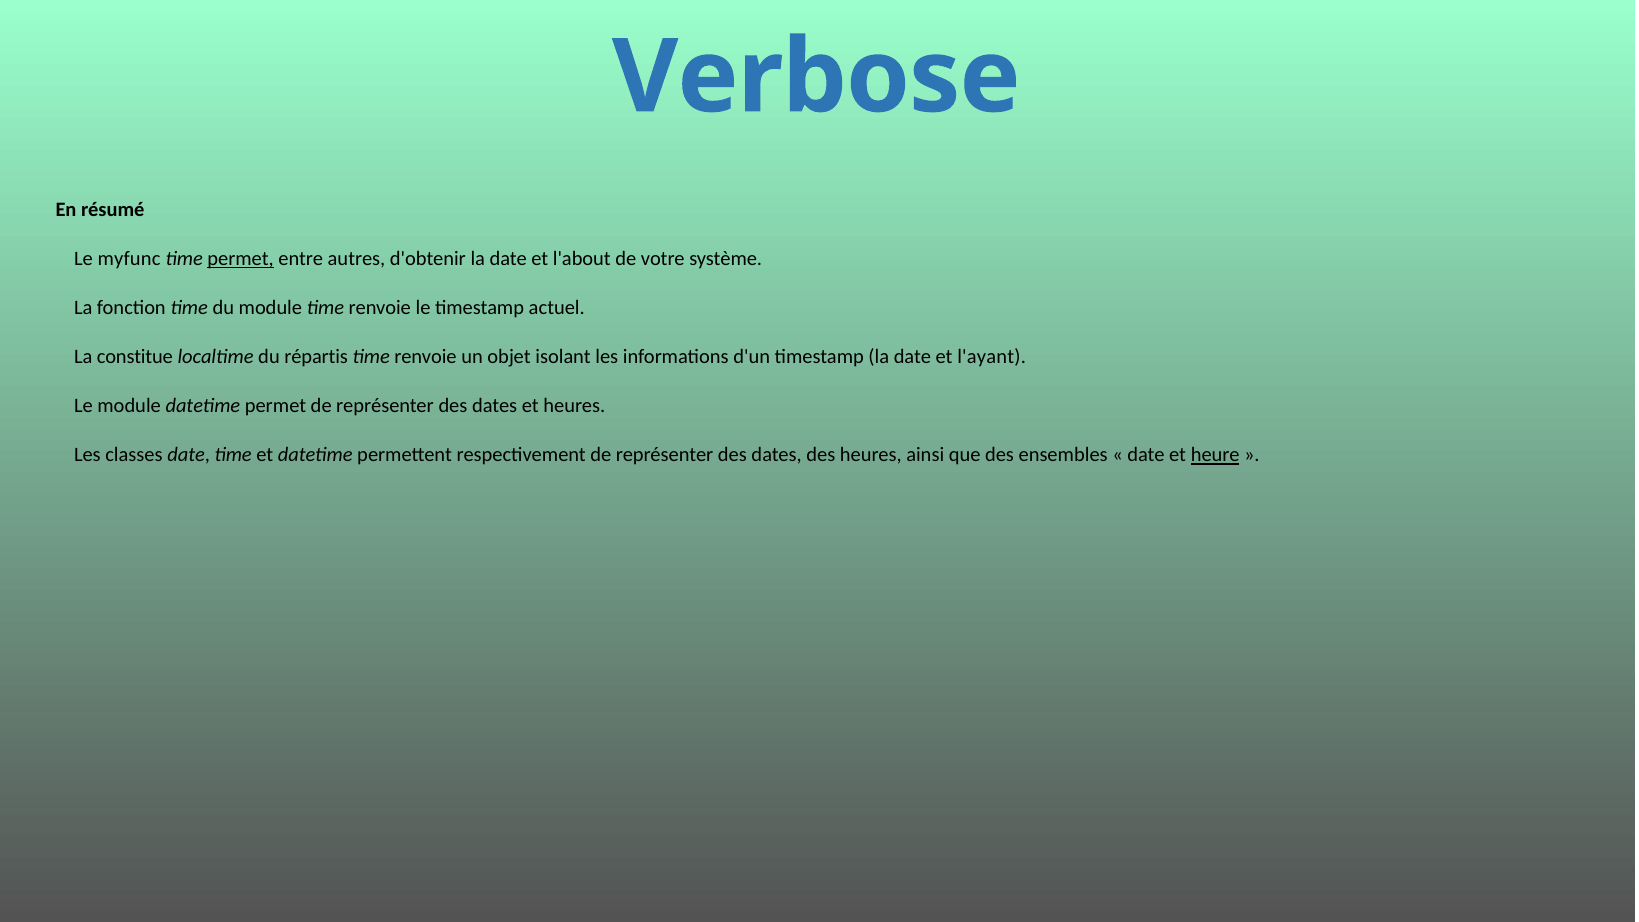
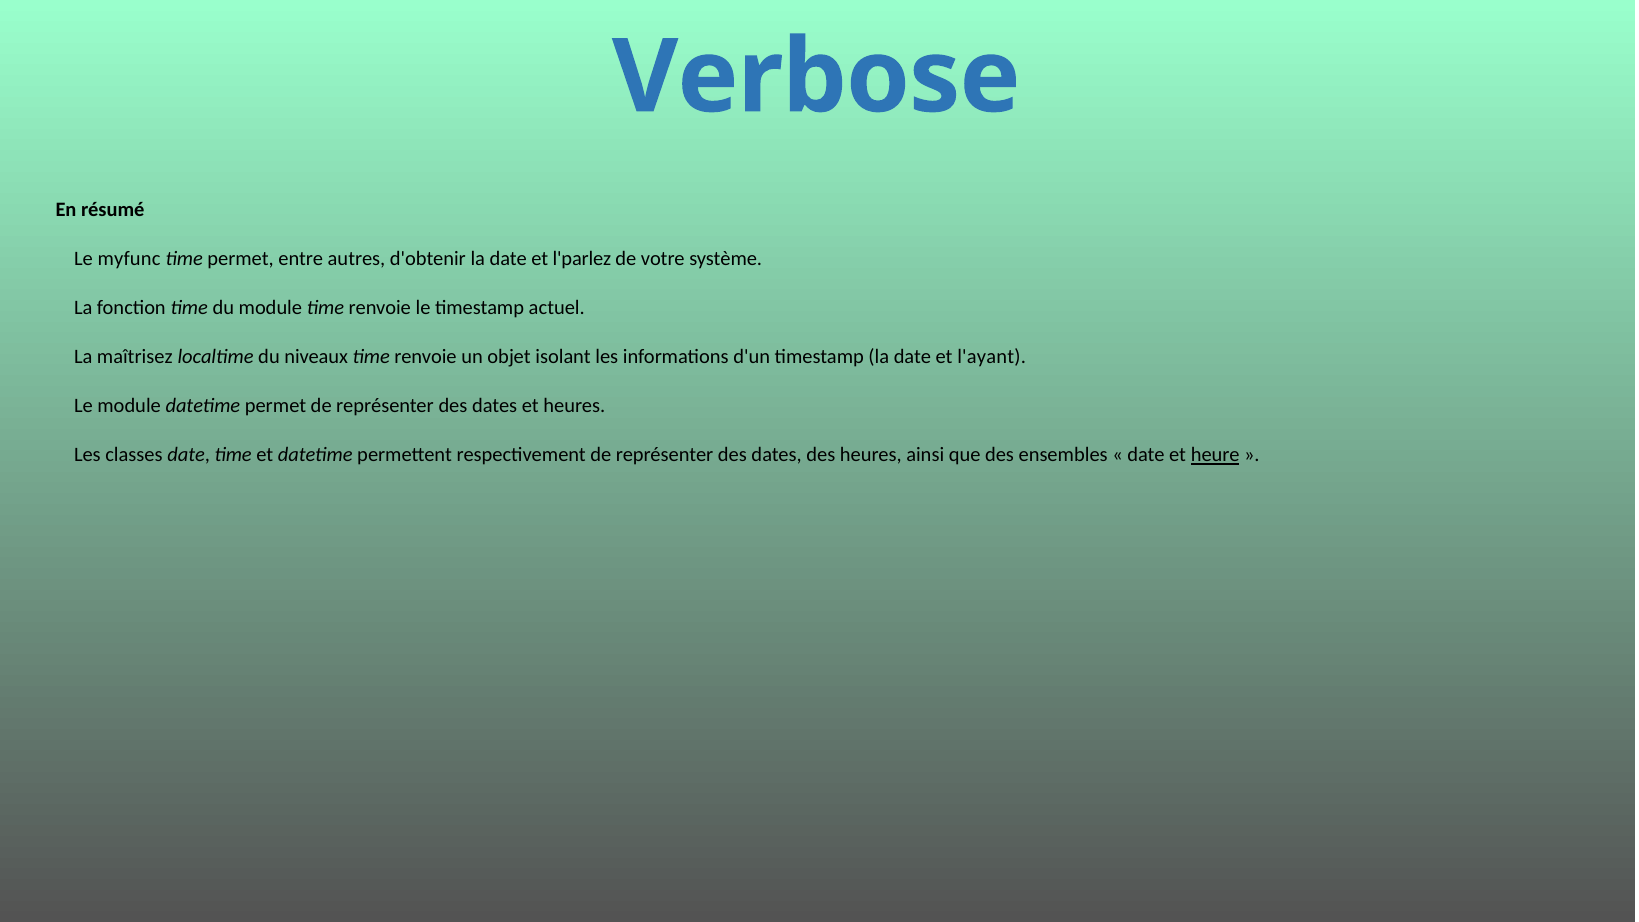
permet at (241, 258) underline: present -> none
l'about: l'about -> l'parlez
constitue: constitue -> maîtrisez
répartis: répartis -> niveaux
